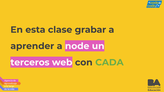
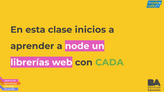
grabar: grabar -> inicios
terceros: terceros -> librerías
